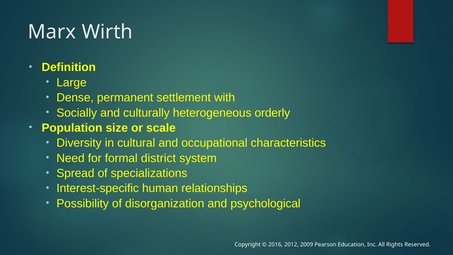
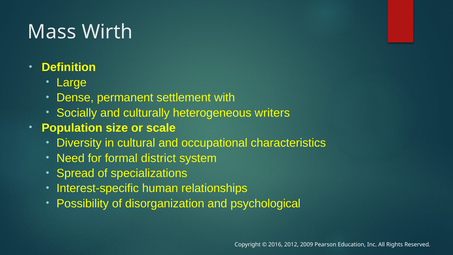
Marx: Marx -> Mass
orderly: orderly -> writers
